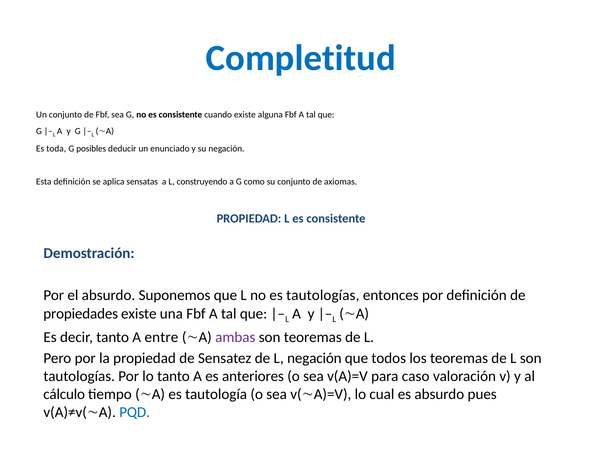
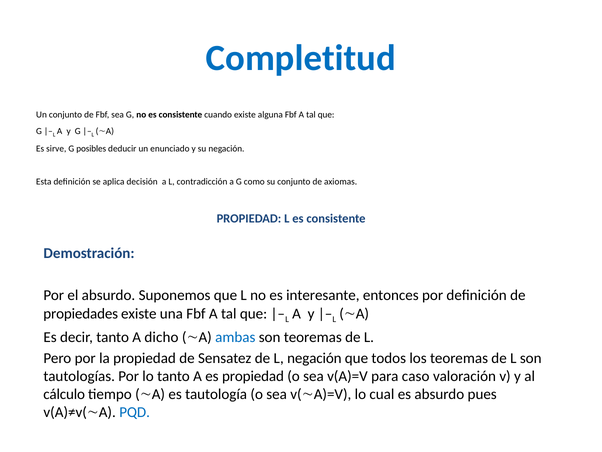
toda: toda -> sirve
sensatas: sensatas -> decisión
construyendo: construyendo -> contradicción
es tautologías: tautologías -> interesante
entre: entre -> dicho
ambas colour: purple -> blue
es anteriores: anteriores -> propiedad
